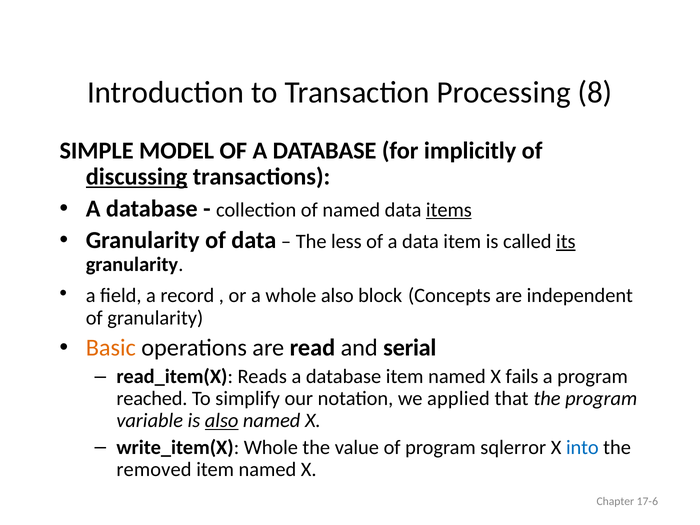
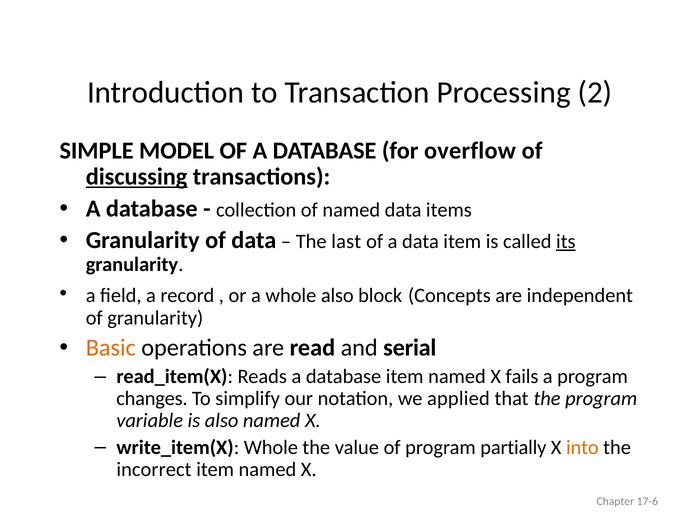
8: 8 -> 2
implicitly: implicitly -> overflow
items underline: present -> none
less: less -> last
reached: reached -> changes
also at (222, 421) underline: present -> none
sqlerror: sqlerror -> partially
into colour: blue -> orange
removed: removed -> incorrect
